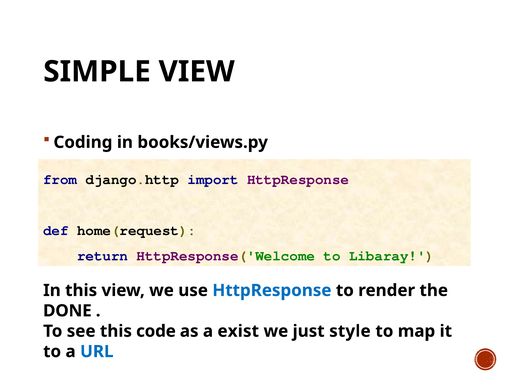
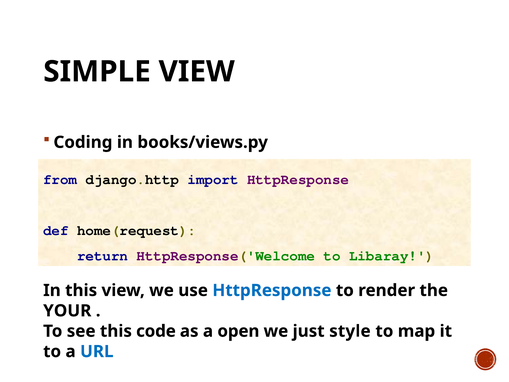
DONE: DONE -> YOUR
exist: exist -> open
